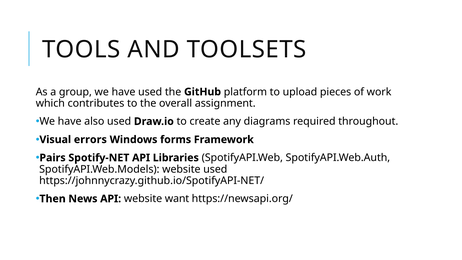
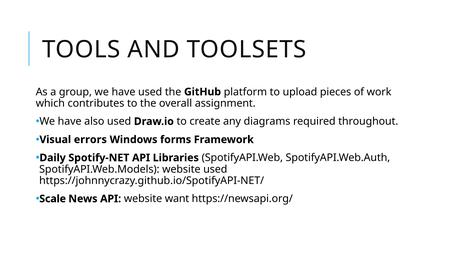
Pairs: Pairs -> Daily
Then: Then -> Scale
